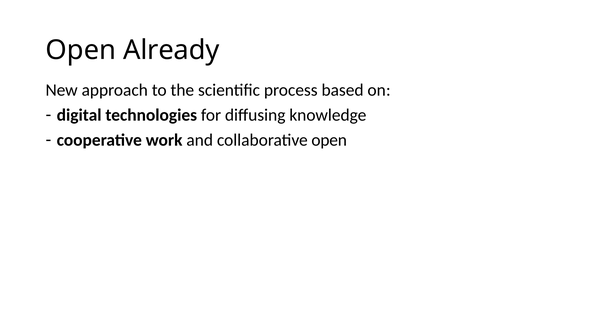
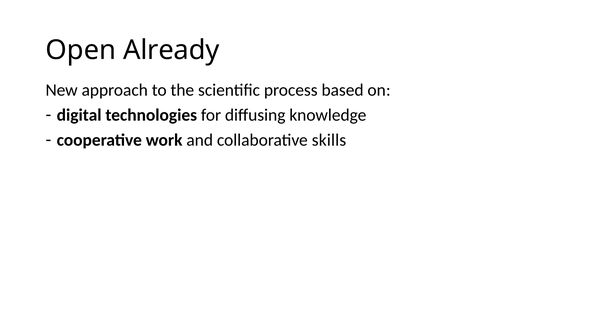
collaborative open: open -> skills
